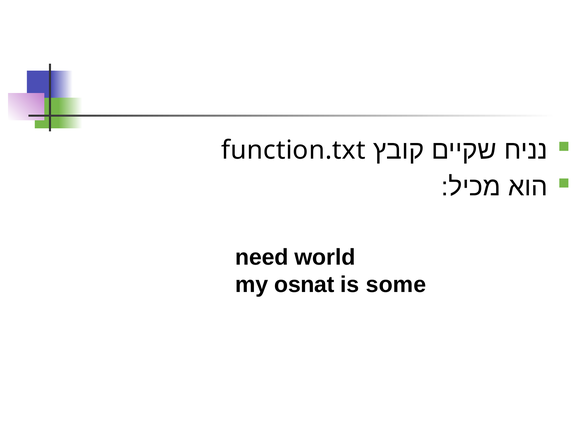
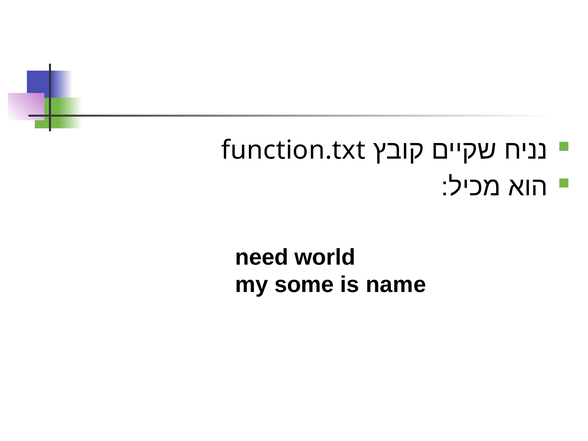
osnat: osnat -> some
some: some -> name
